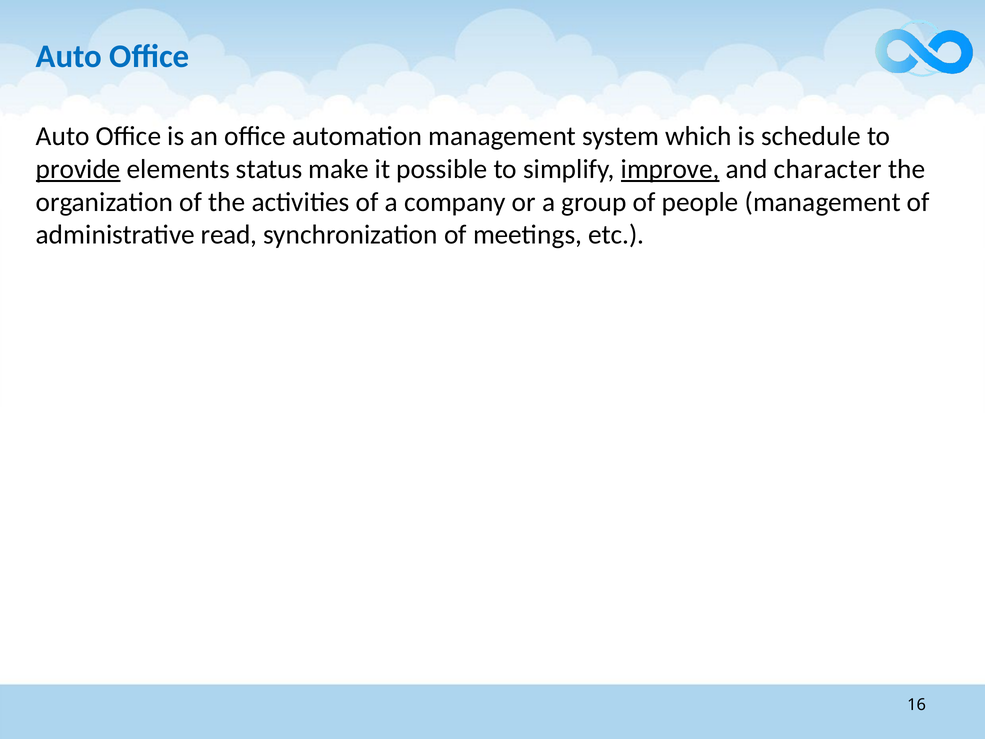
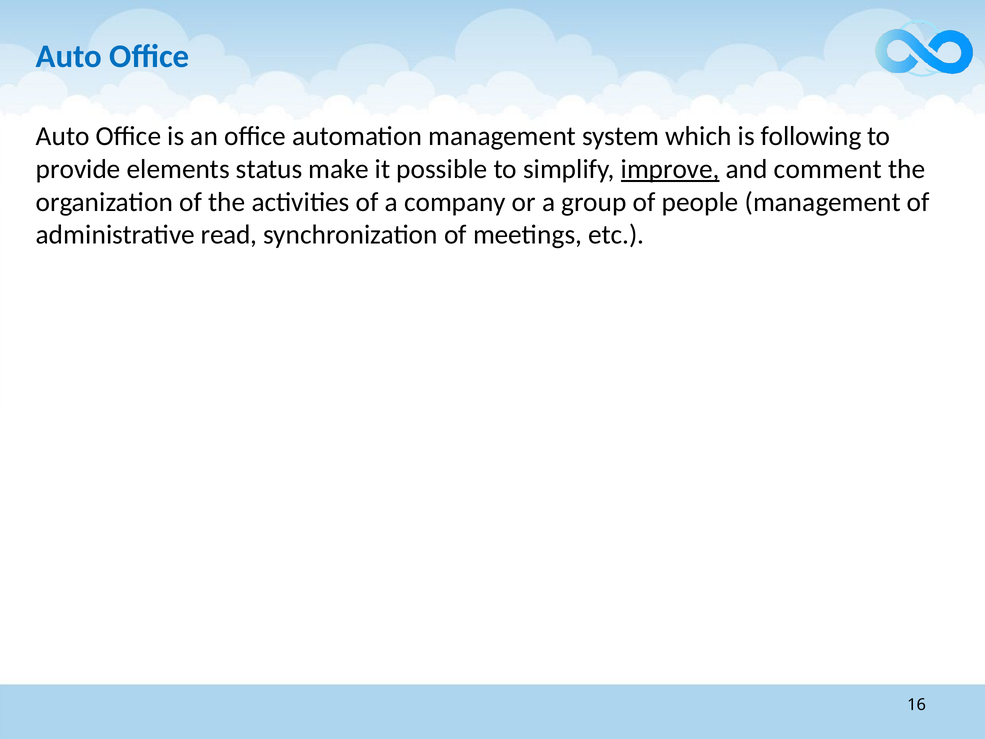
schedule: schedule -> following
provide underline: present -> none
character: character -> comment
